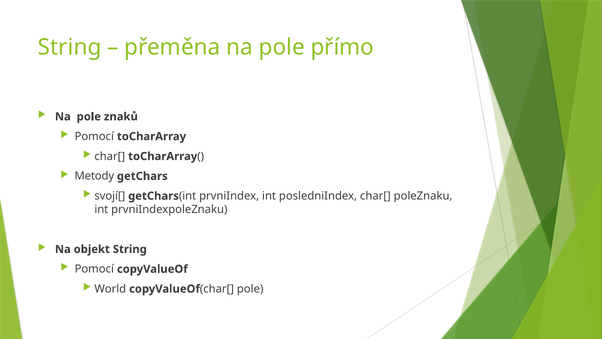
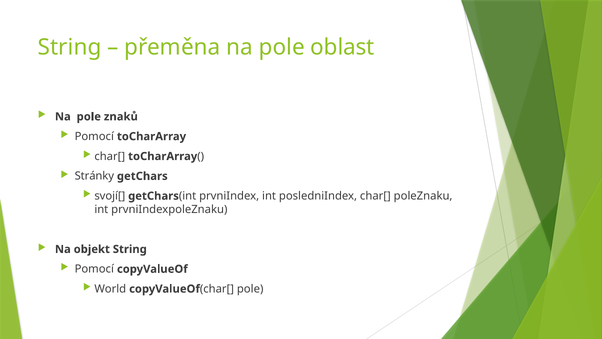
přímo: přímo -> oblast
Metody: Metody -> Stránky
